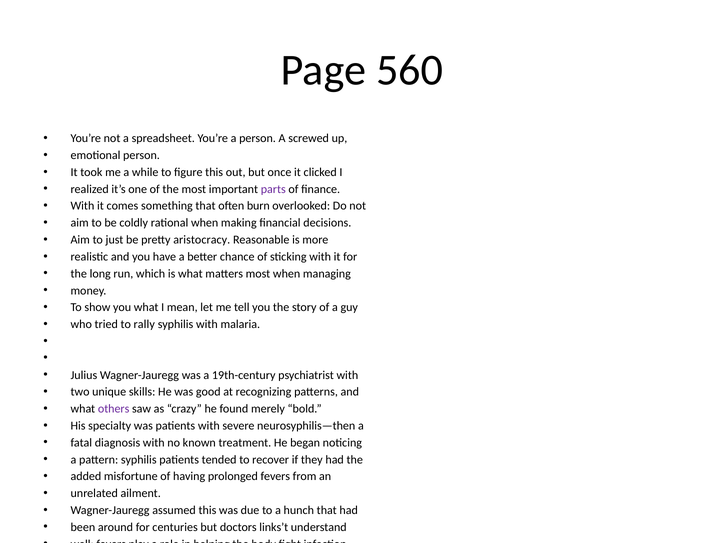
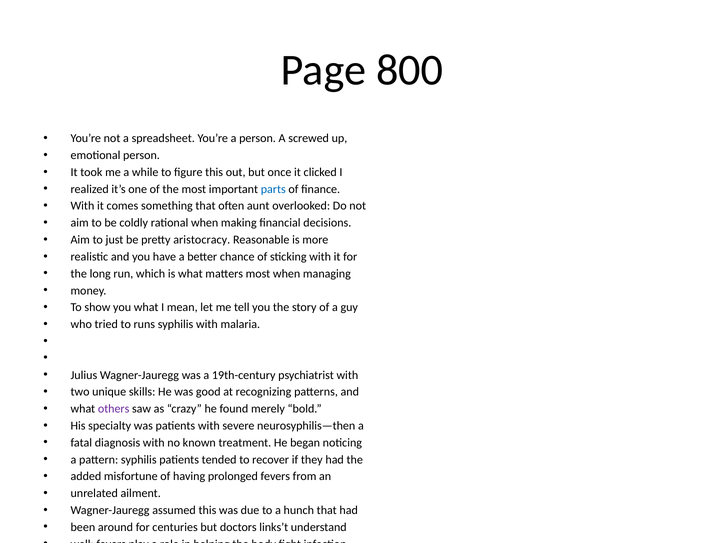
560: 560 -> 800
parts colour: purple -> blue
burn: burn -> aunt
rally: rally -> runs
